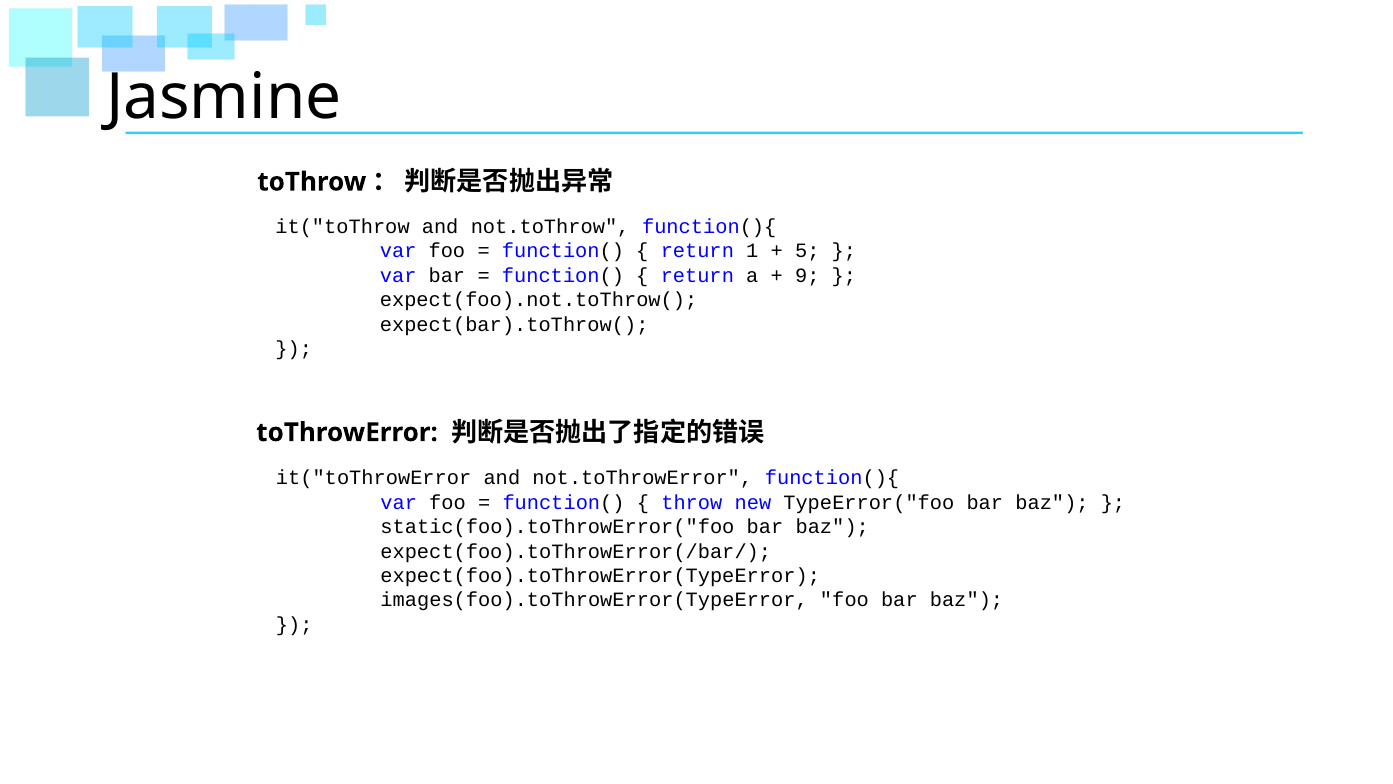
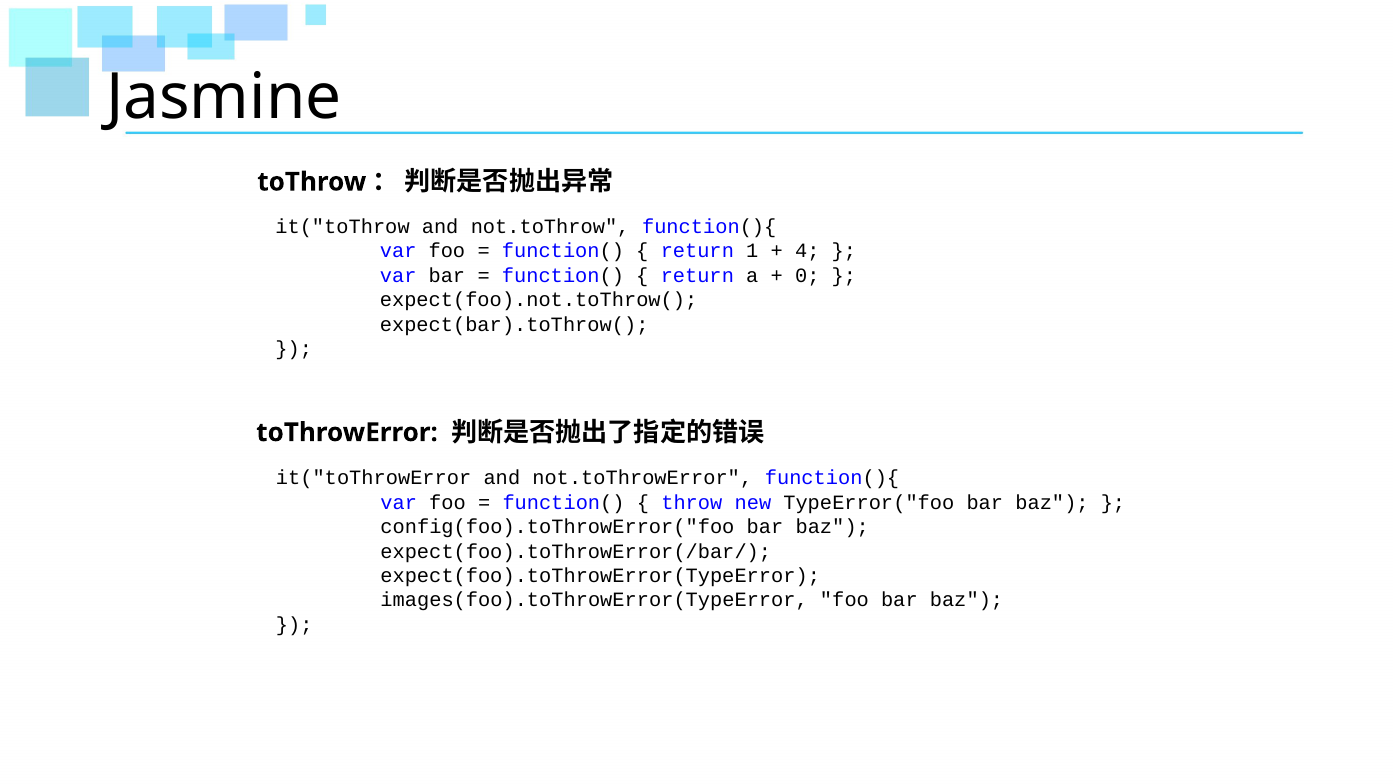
5: 5 -> 4
9: 9 -> 0
static(foo).toThrowError("foo: static(foo).toThrowError("foo -> config(foo).toThrowError("foo
